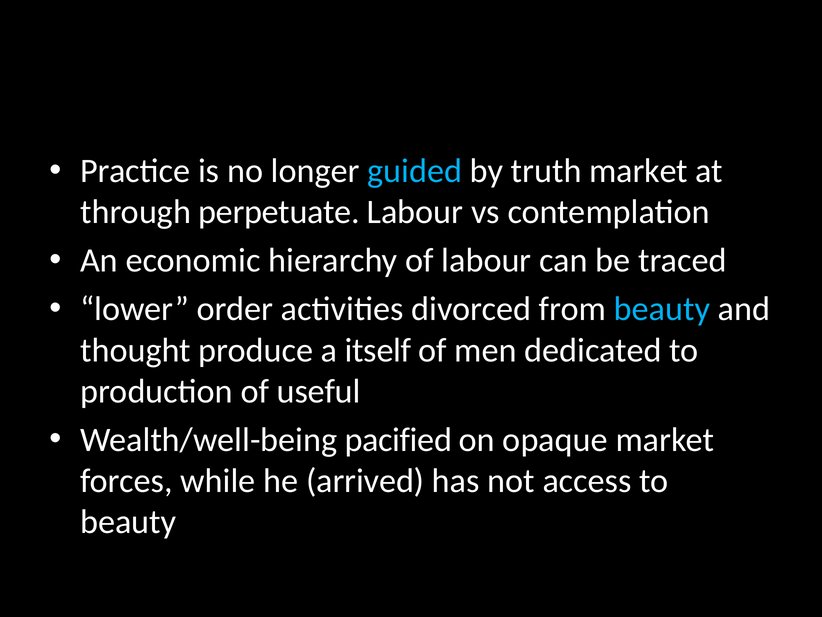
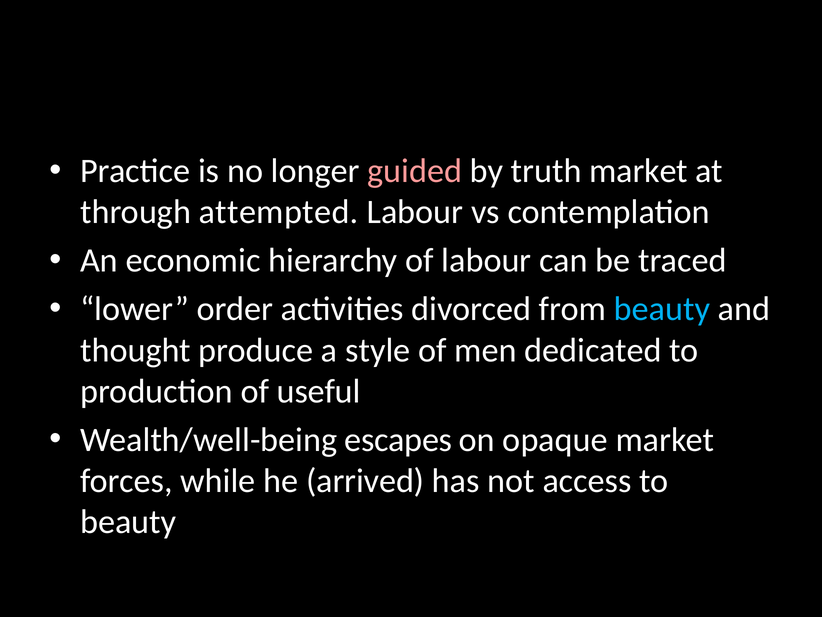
guided colour: light blue -> pink
perpetuate: perpetuate -> attempted
itself: itself -> style
pacified: pacified -> escapes
